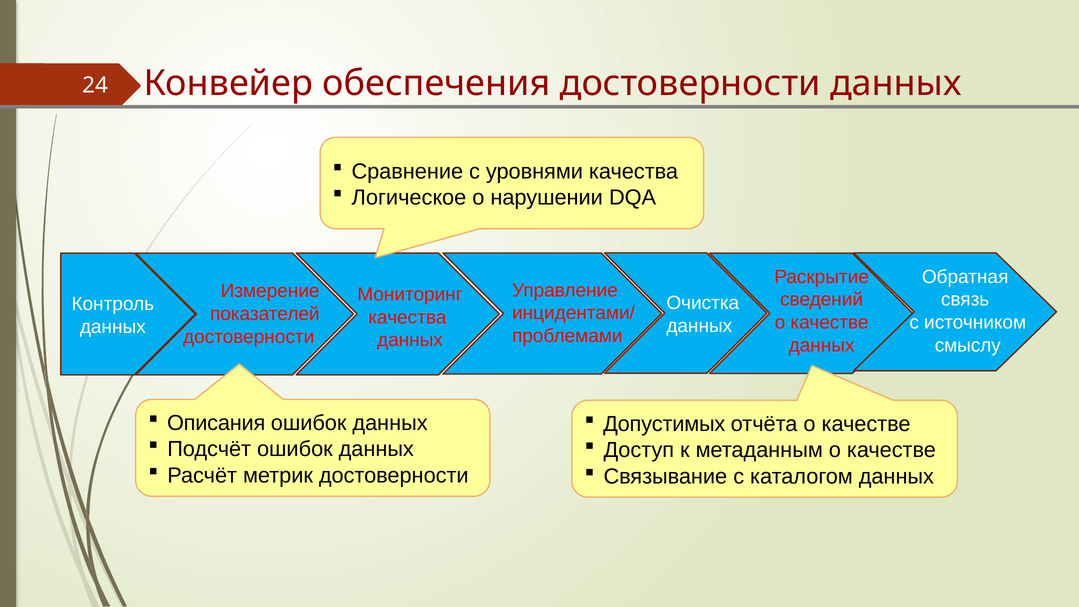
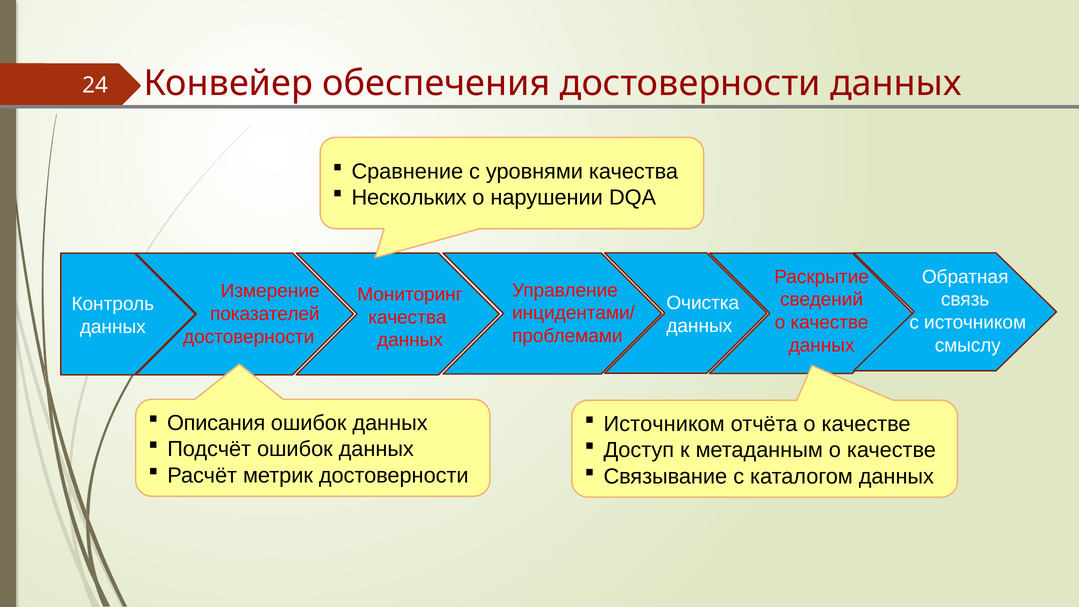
Логическое: Логическое -> Нескольких
Допустимых at (664, 424): Допустимых -> Источником
